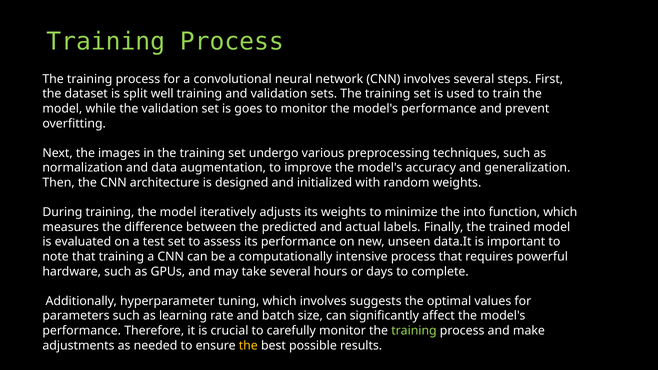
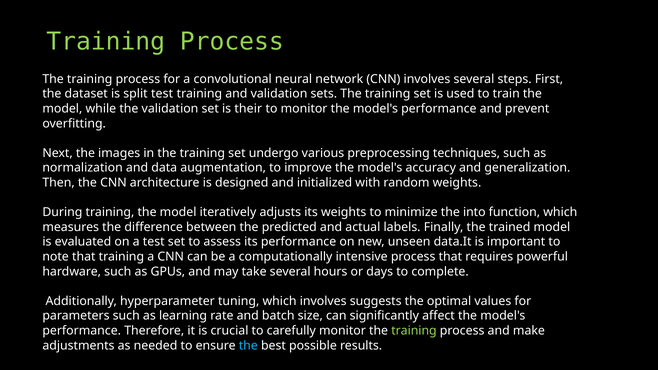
split well: well -> test
goes: goes -> their
the at (248, 346) colour: yellow -> light blue
